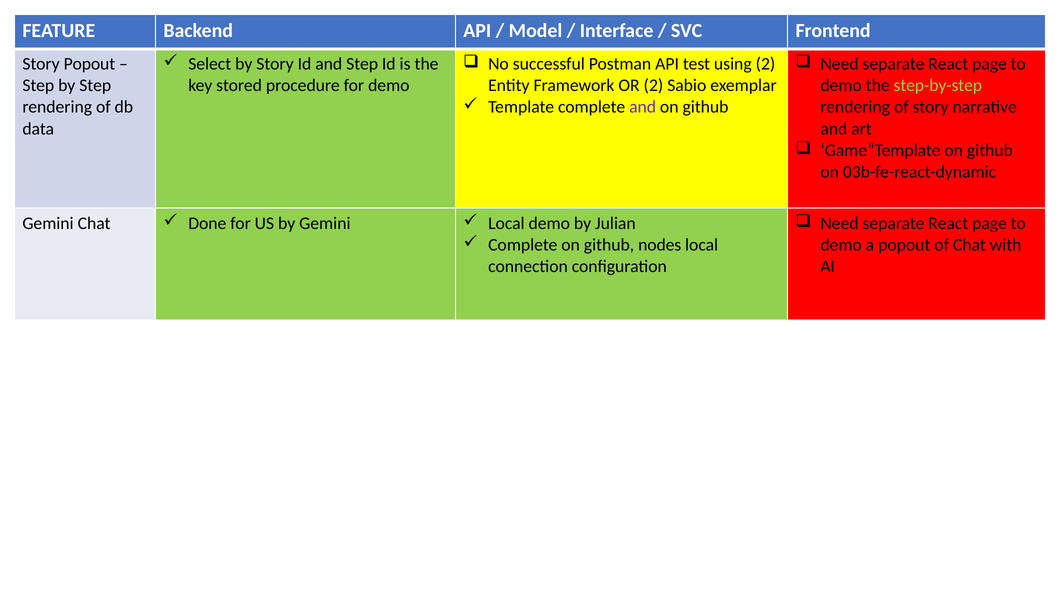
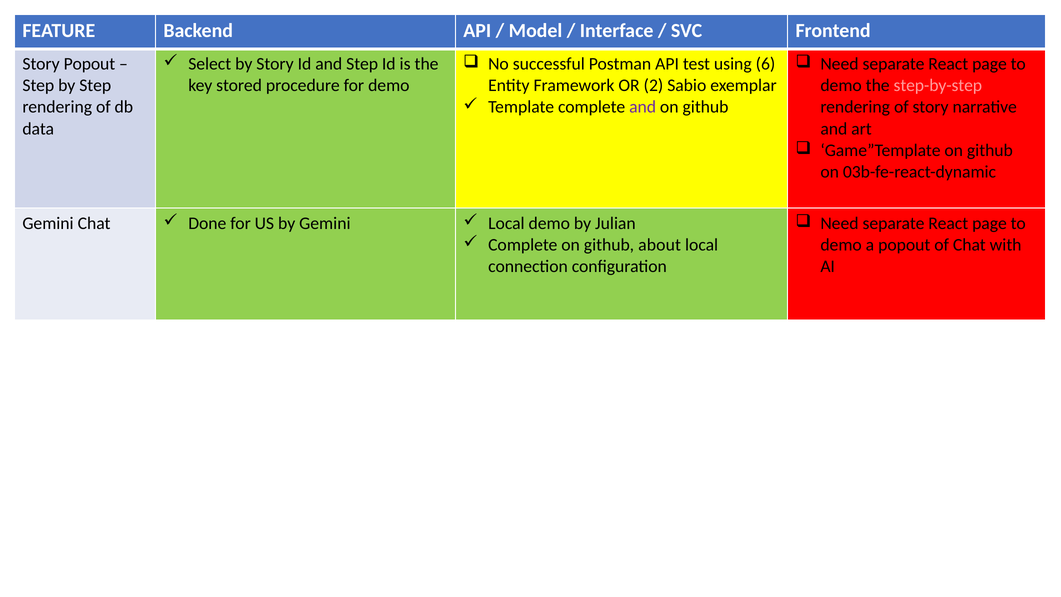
using 2: 2 -> 6
step-by-step colour: light green -> pink
nodes: nodes -> about
